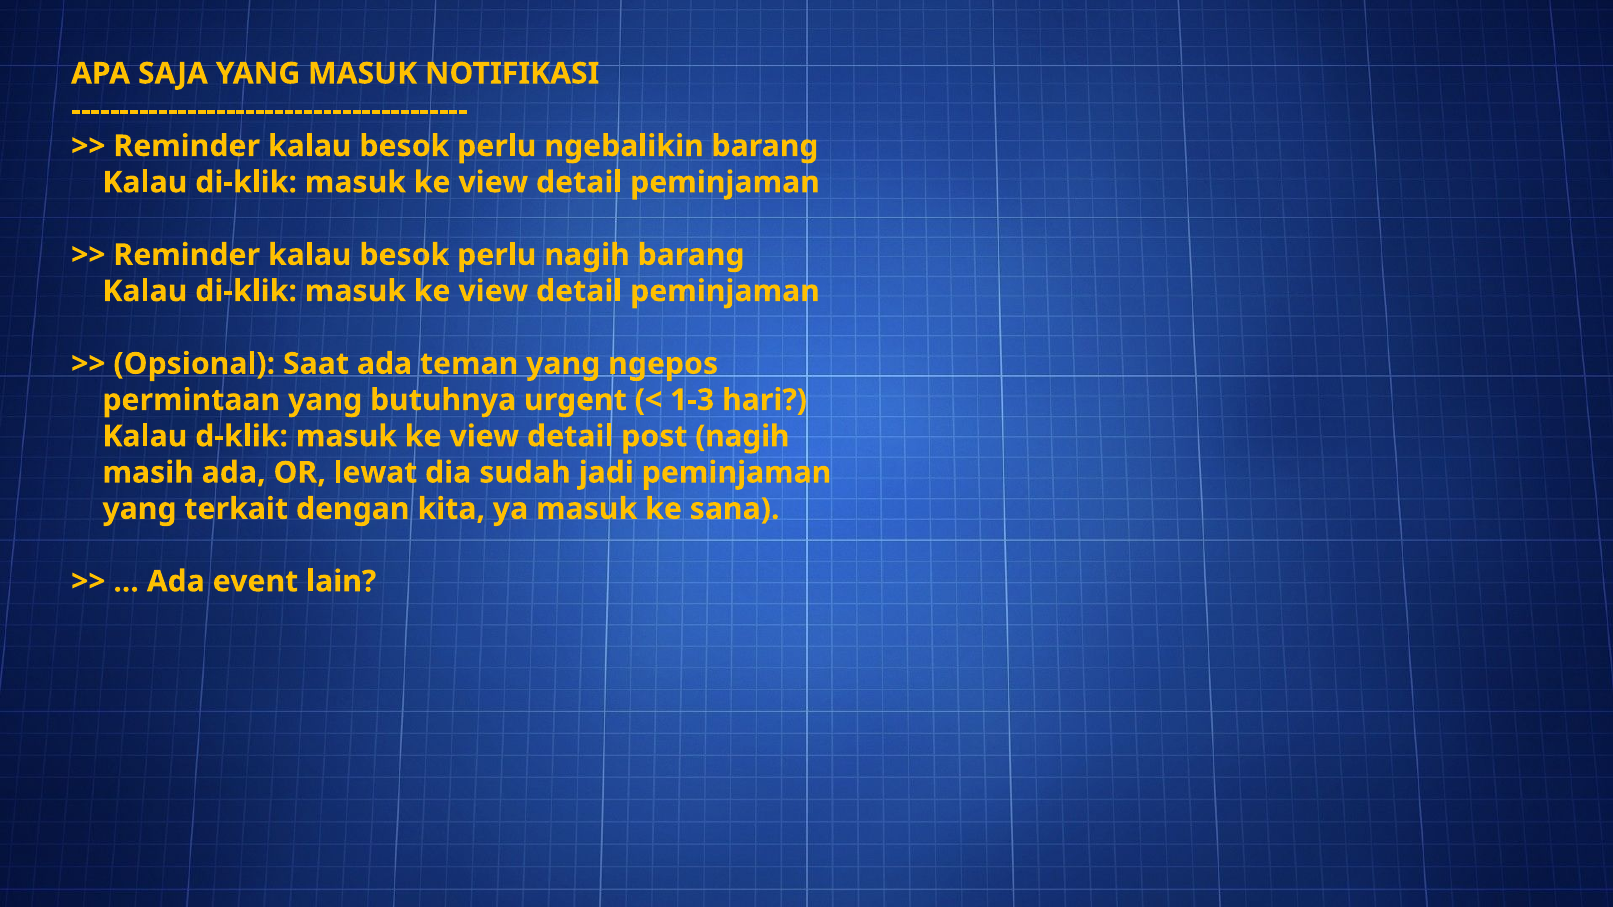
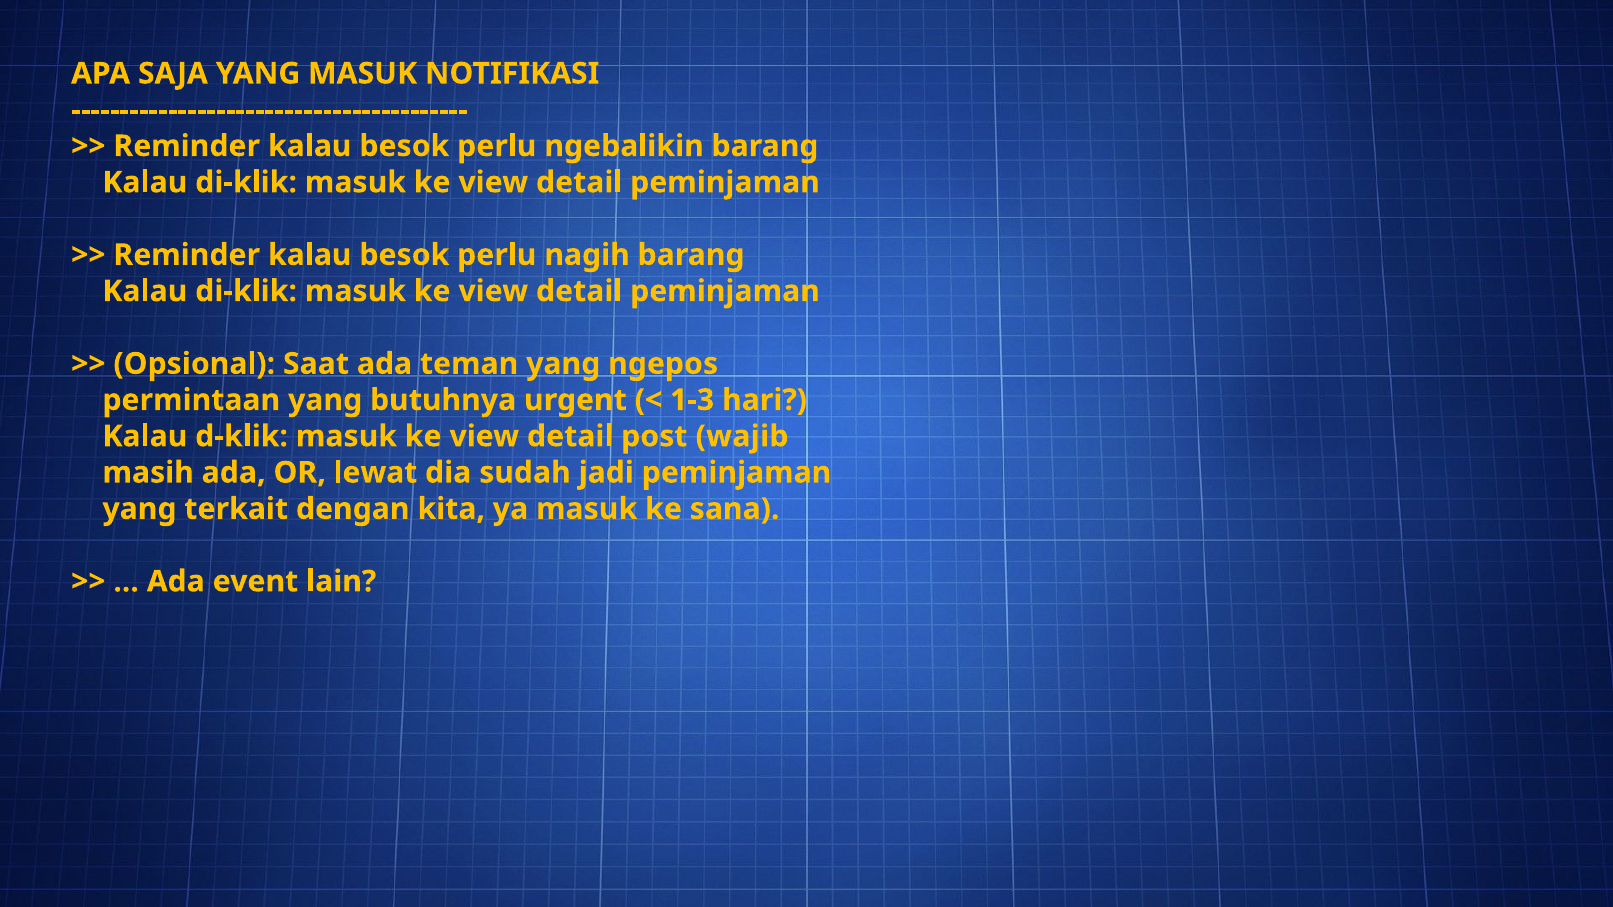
post nagih: nagih -> wajib
